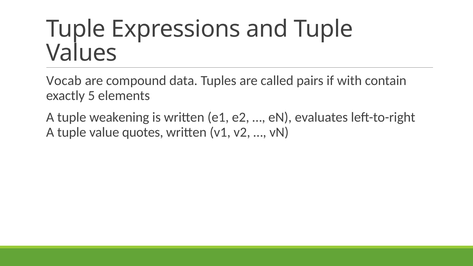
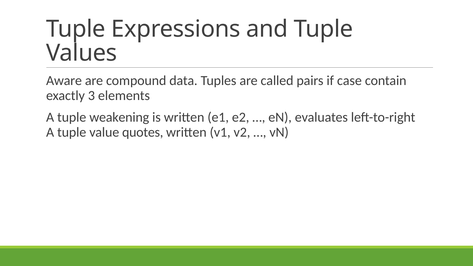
Vocab: Vocab -> Aware
with: with -> case
5: 5 -> 3
